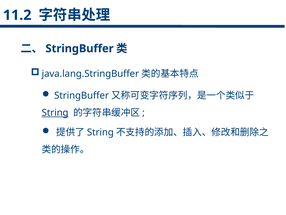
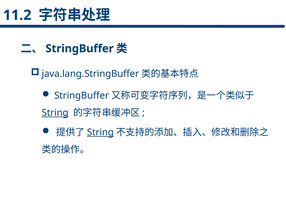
String at (100, 132) underline: none -> present
